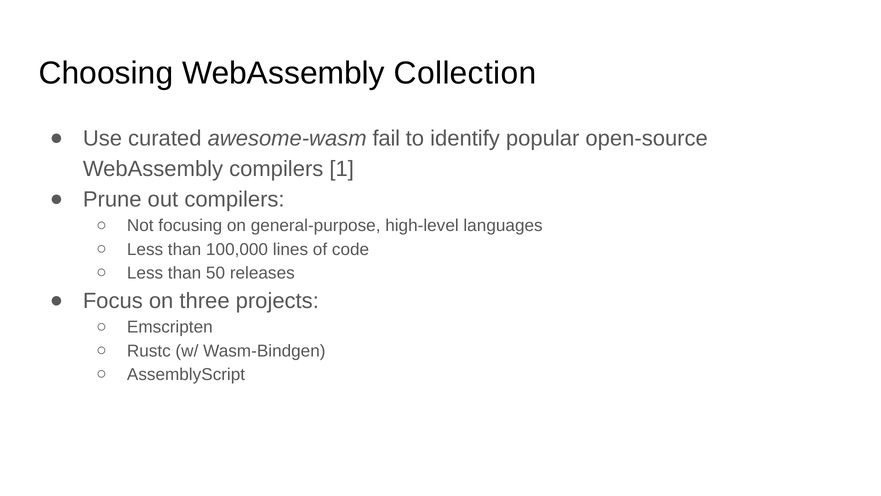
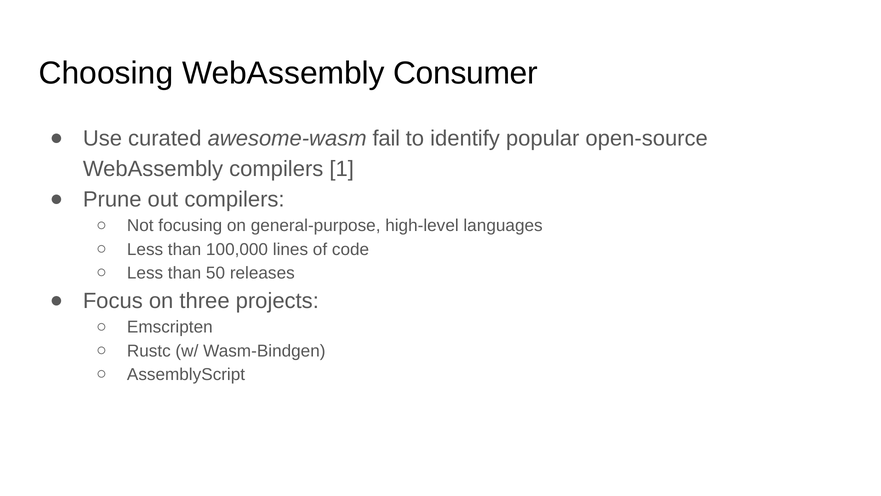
Collection: Collection -> Consumer
